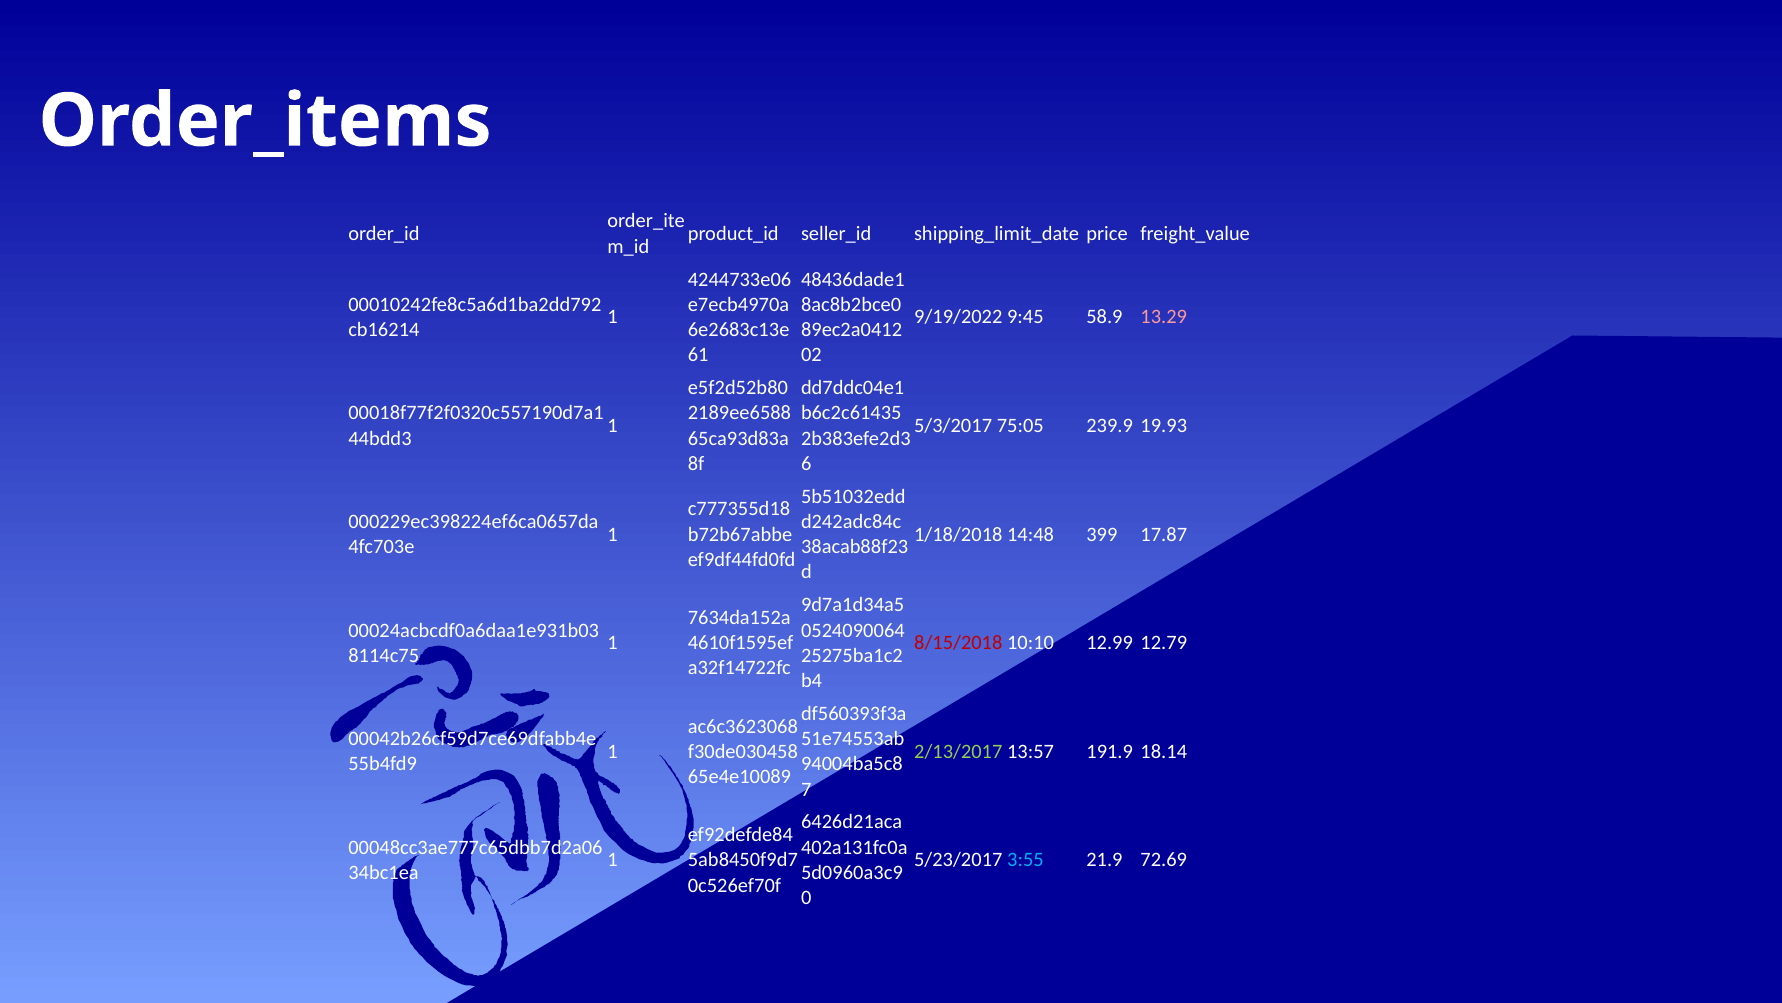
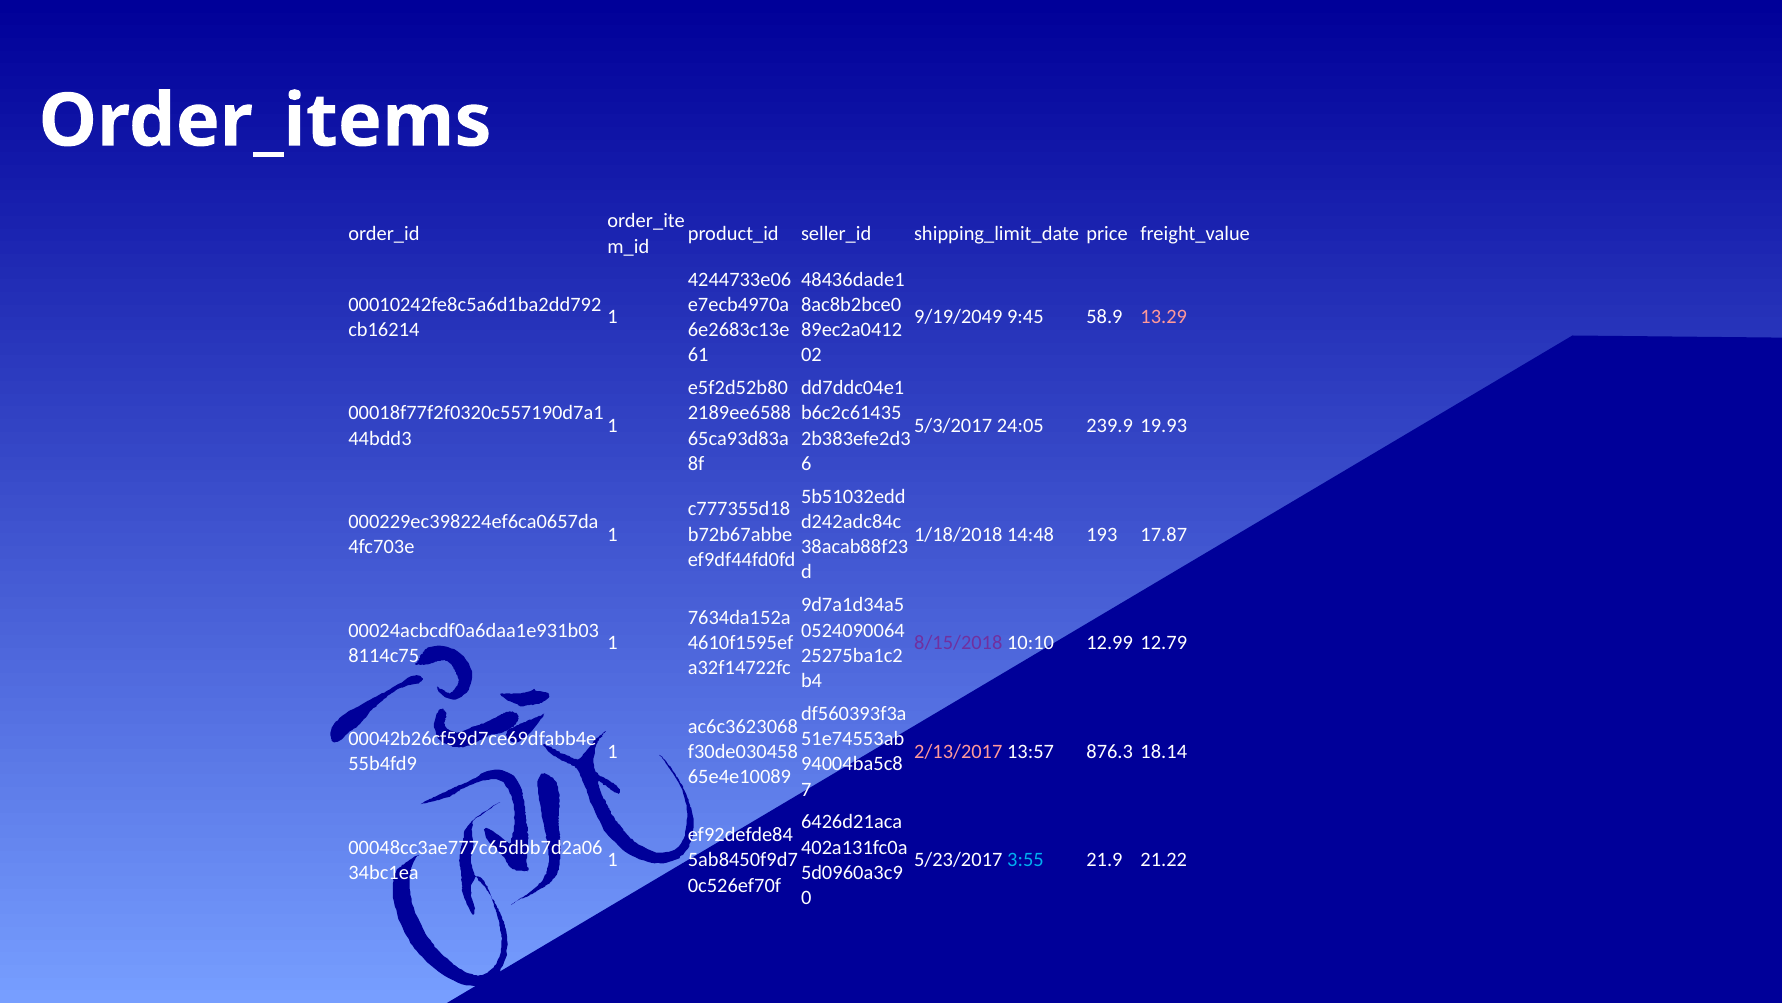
9/19/2022: 9/19/2022 -> 9/19/2049
75:05: 75:05 -> 24:05
399: 399 -> 193
8/15/2018 colour: red -> purple
2/13/2017 colour: light green -> pink
191.9: 191.9 -> 876.3
72.69: 72.69 -> 21.22
